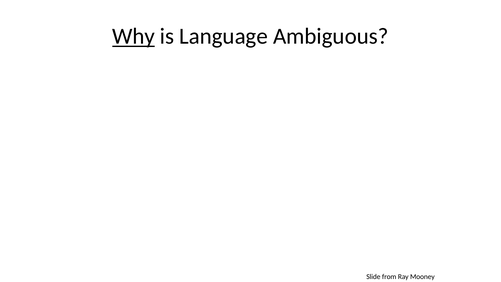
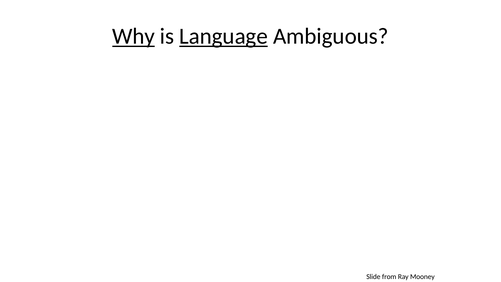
Language underline: none -> present
